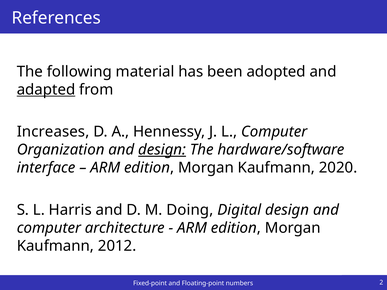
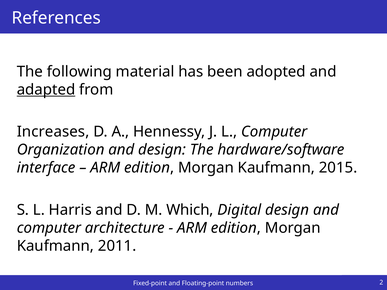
design at (162, 150) underline: present -> none
2020: 2020 -> 2015
Doing: Doing -> Which
2012: 2012 -> 2011
